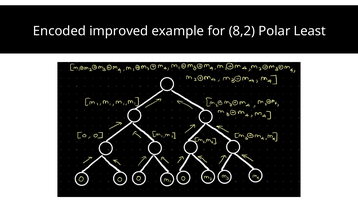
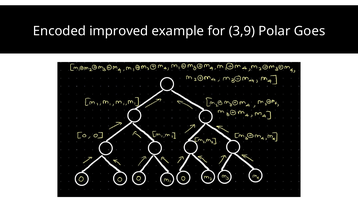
8,2: 8,2 -> 3,9
Least: Least -> Goes
